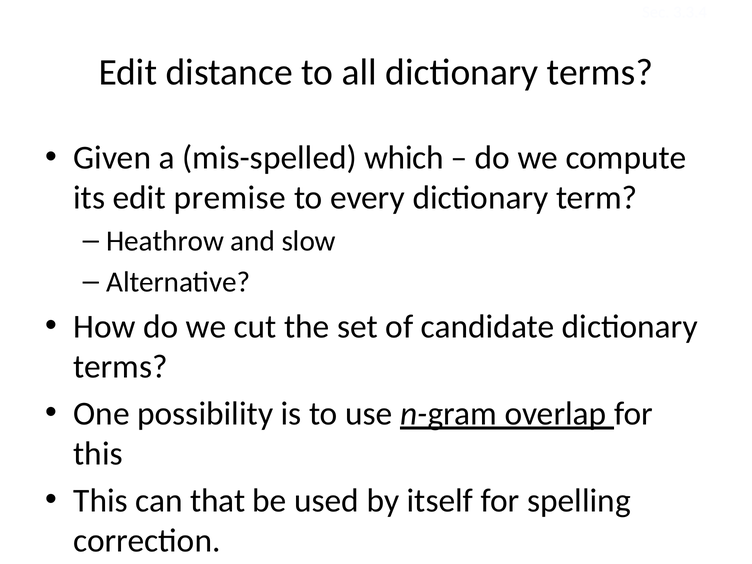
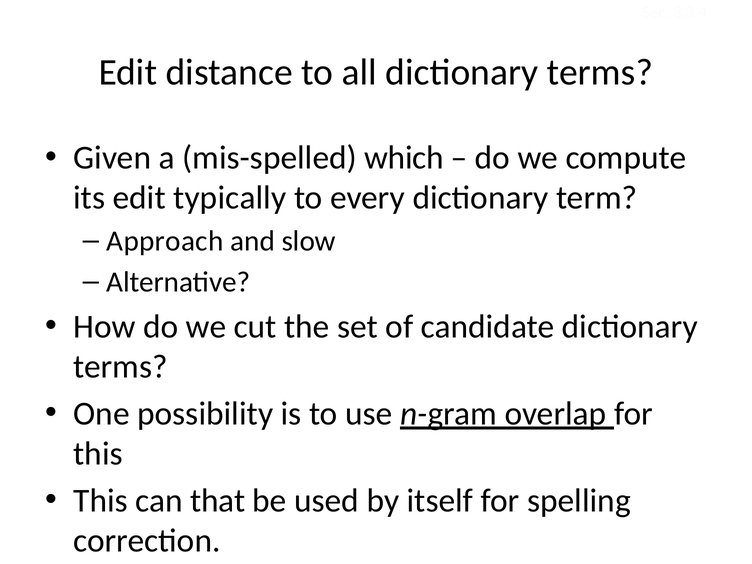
premise: premise -> typically
Heathrow: Heathrow -> Approach
